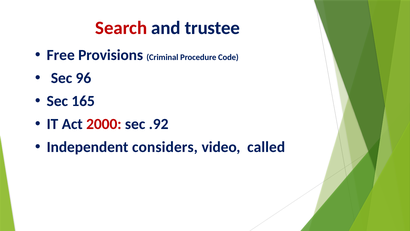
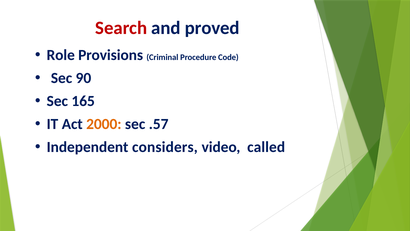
trustee: trustee -> proved
Free: Free -> Role
96: 96 -> 90
2000 colour: red -> orange
.92: .92 -> .57
